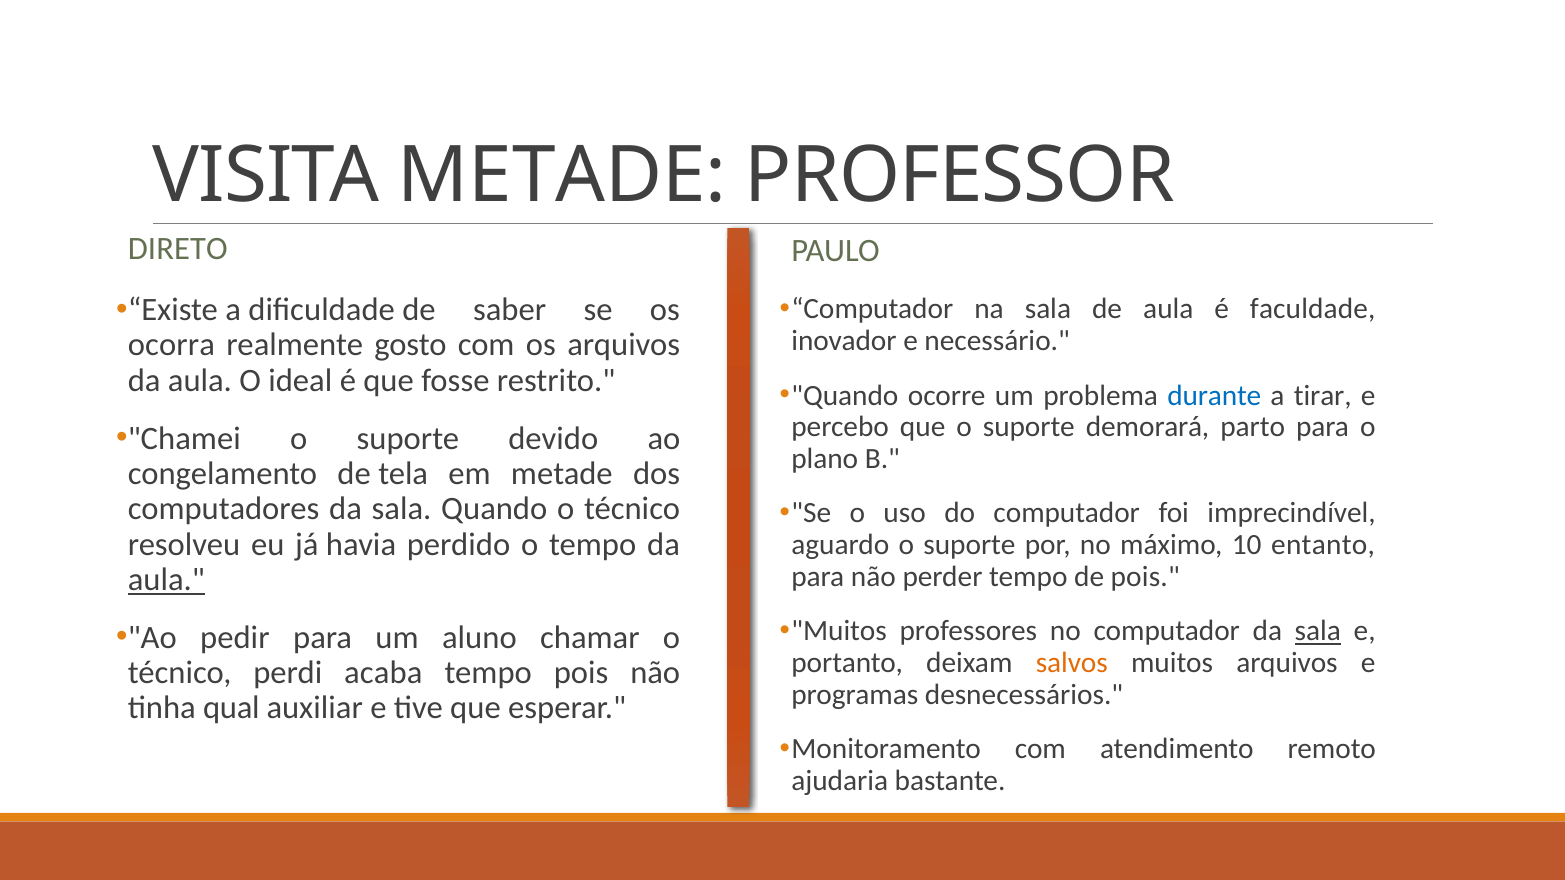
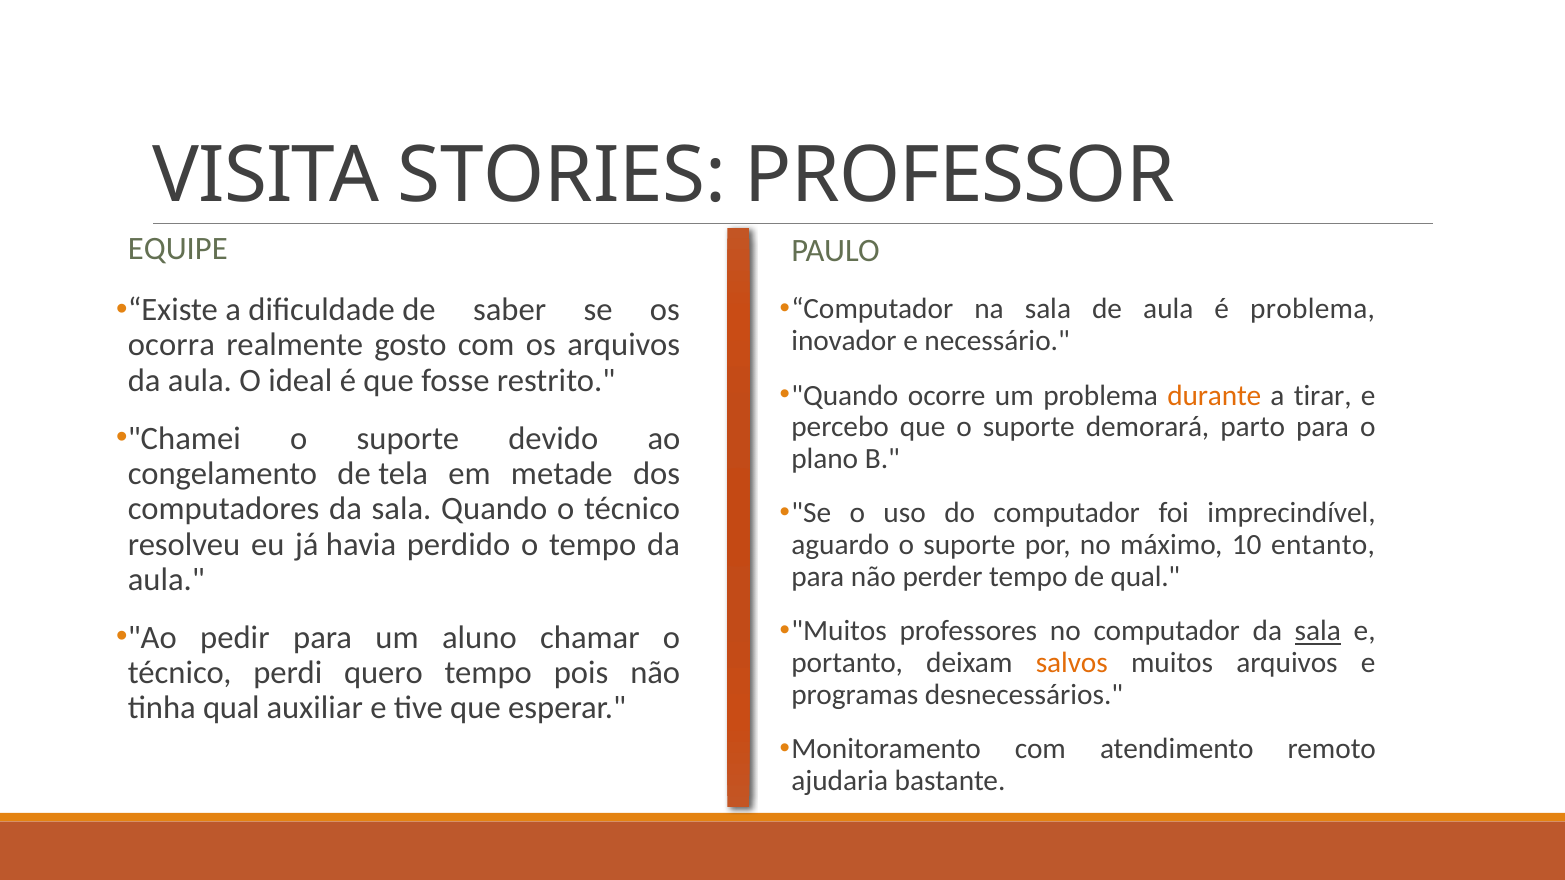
VISITA METADE: METADE -> STORIES
DIRETO: DIRETO -> EQUIPE
é faculdade: faculdade -> problema
durante colour: blue -> orange
de pois: pois -> qual
aula at (166, 580) underline: present -> none
acaba: acaba -> quero
